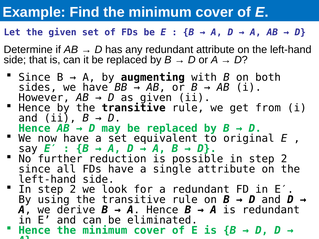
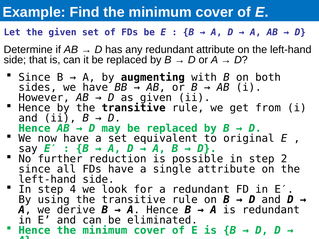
2 at (73, 190): 2 -> 4
